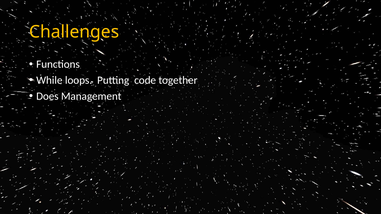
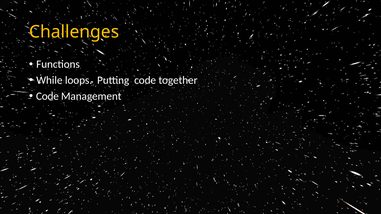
Does at (47, 96): Does -> Code
